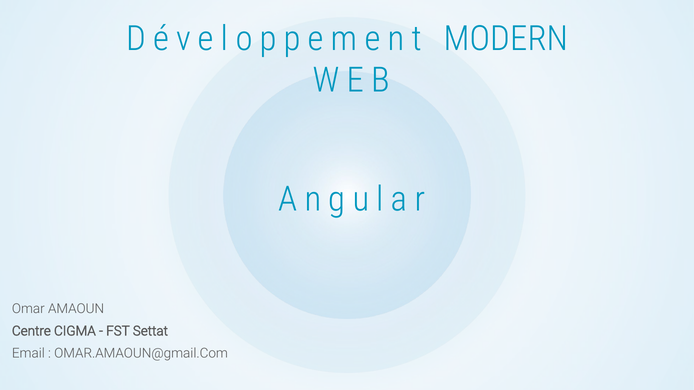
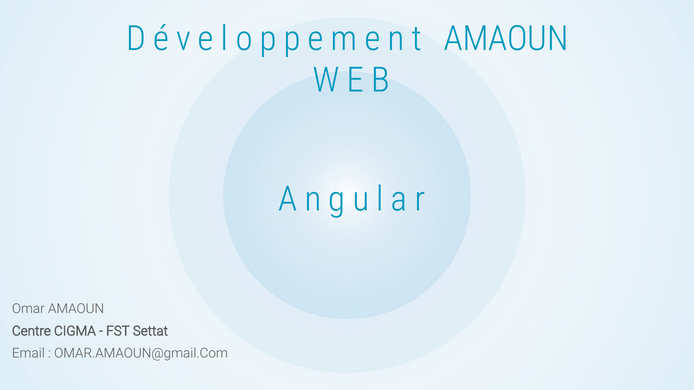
Développement MODERN: MODERN -> AMAOUN
